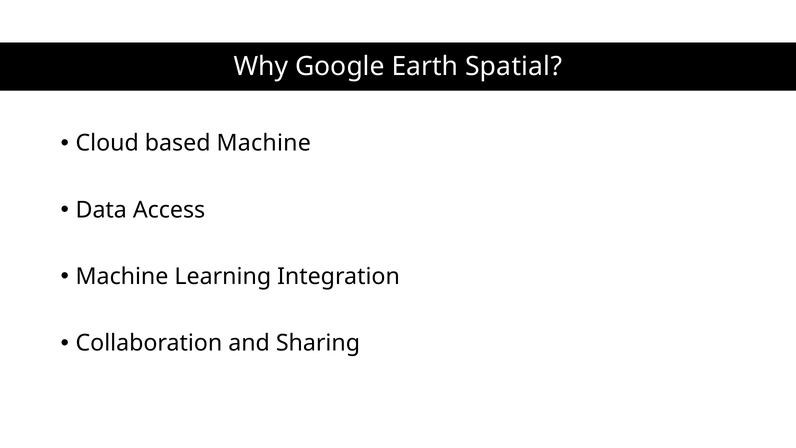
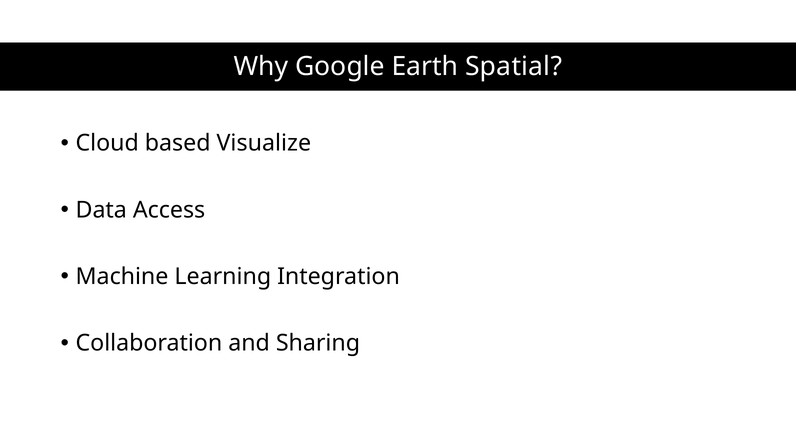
based Machine: Machine -> Visualize
